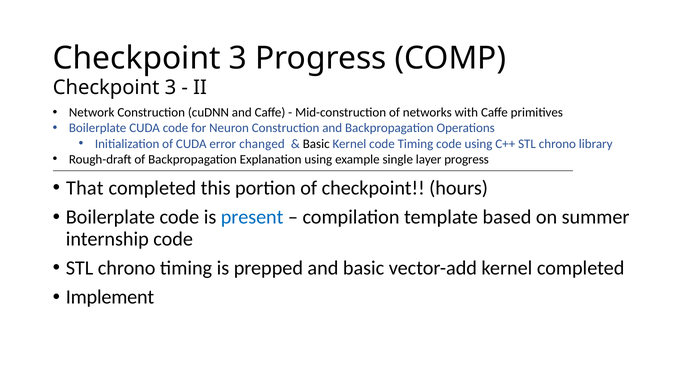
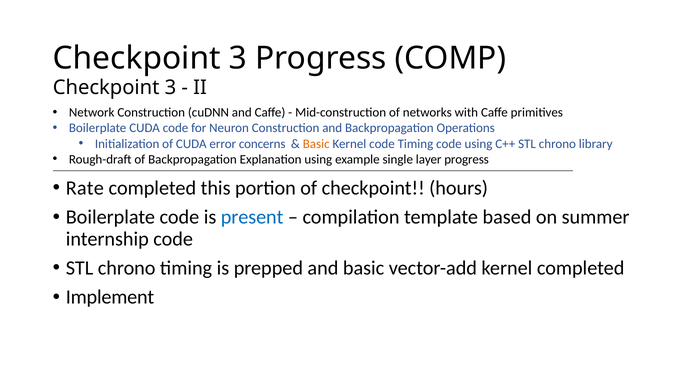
changed: changed -> concerns
Basic at (316, 144) colour: black -> orange
That: That -> Rate
